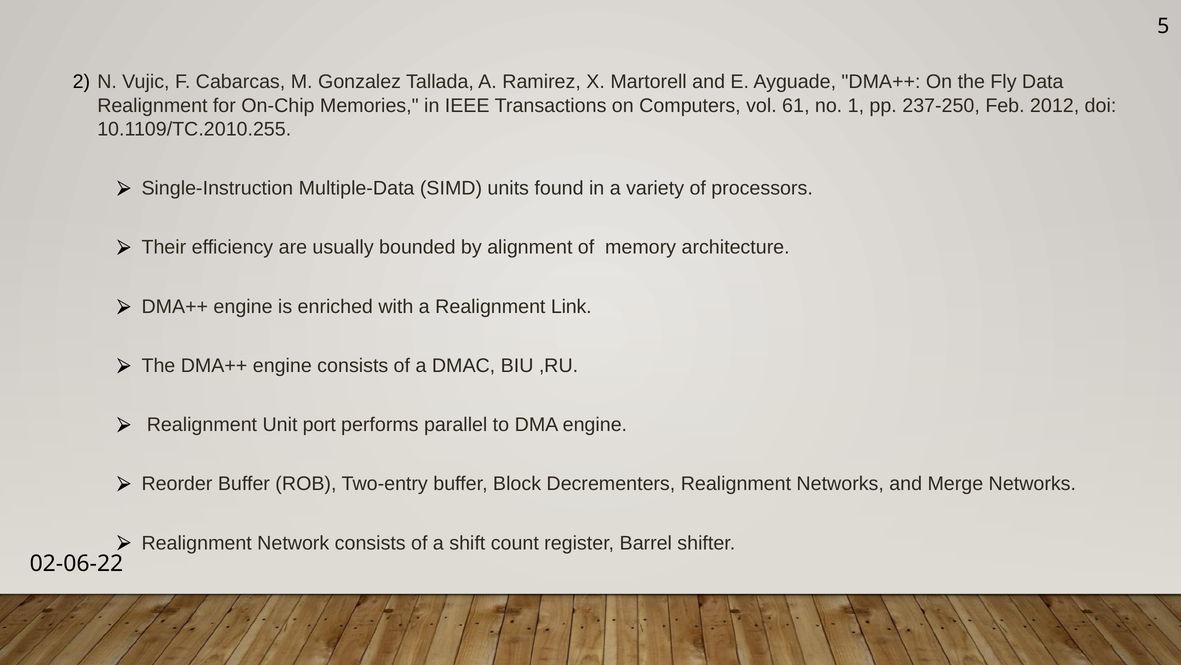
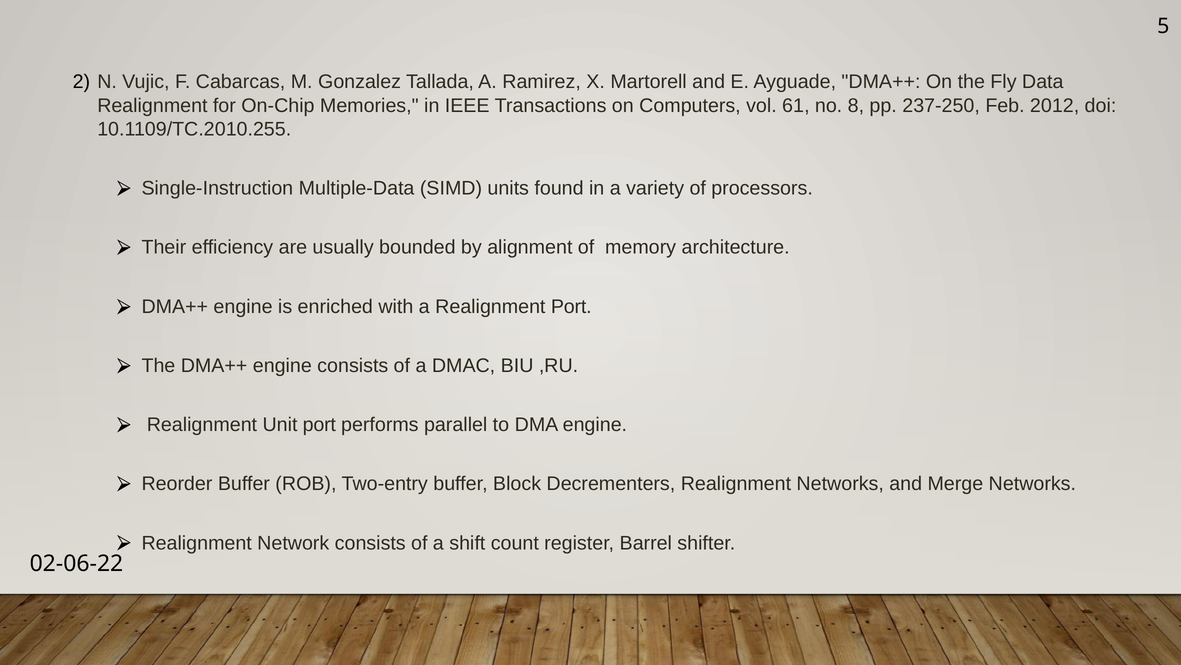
1: 1 -> 8
Realignment Link: Link -> Port
